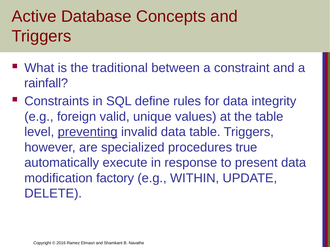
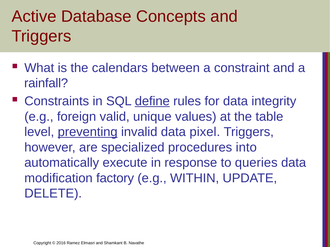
traditional: traditional -> calendars
define underline: none -> present
data table: table -> pixel
true: true -> into
present: present -> queries
